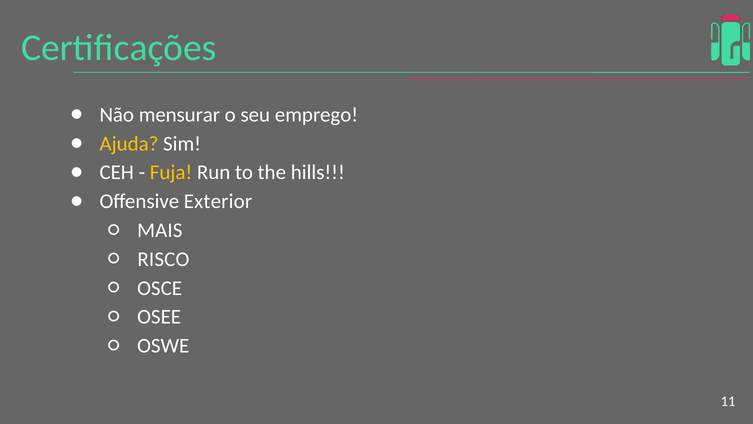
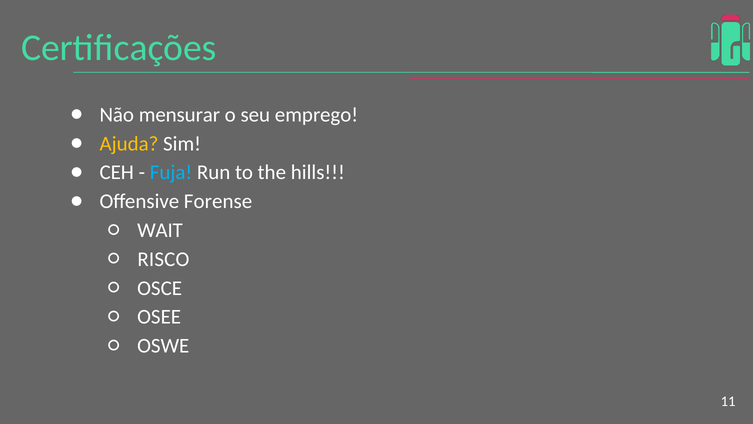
Fuja colour: yellow -> light blue
Exterior: Exterior -> Forense
MAIS: MAIS -> WAIT
